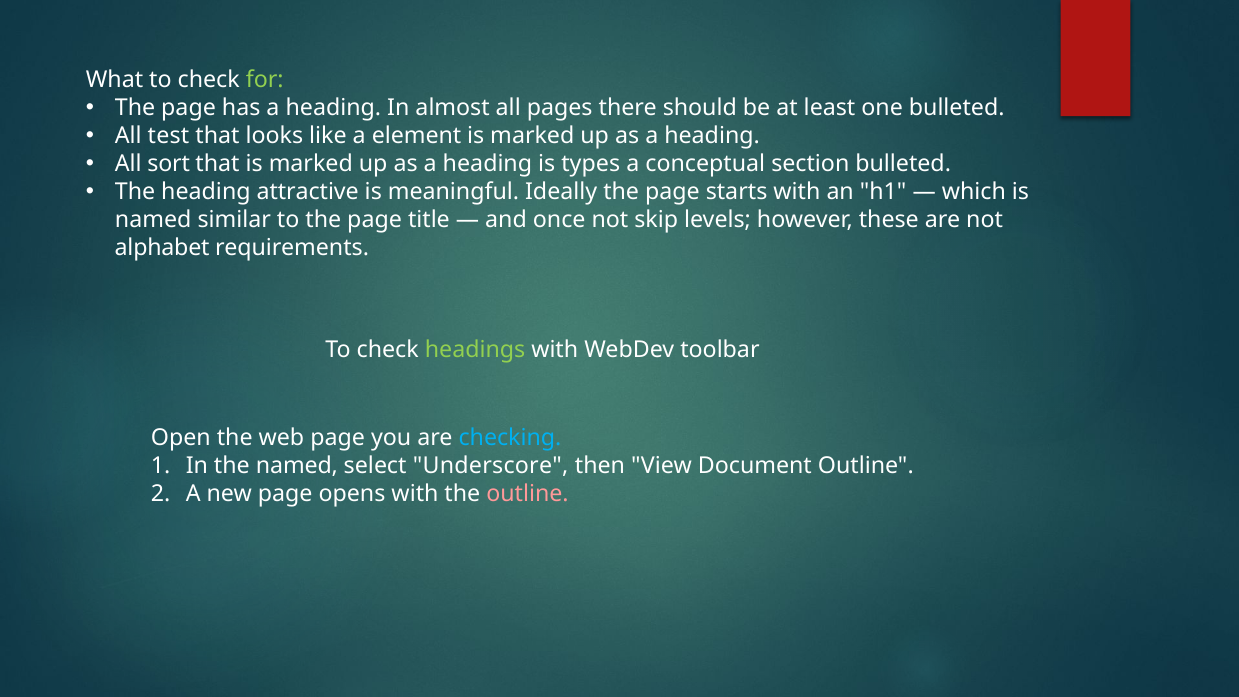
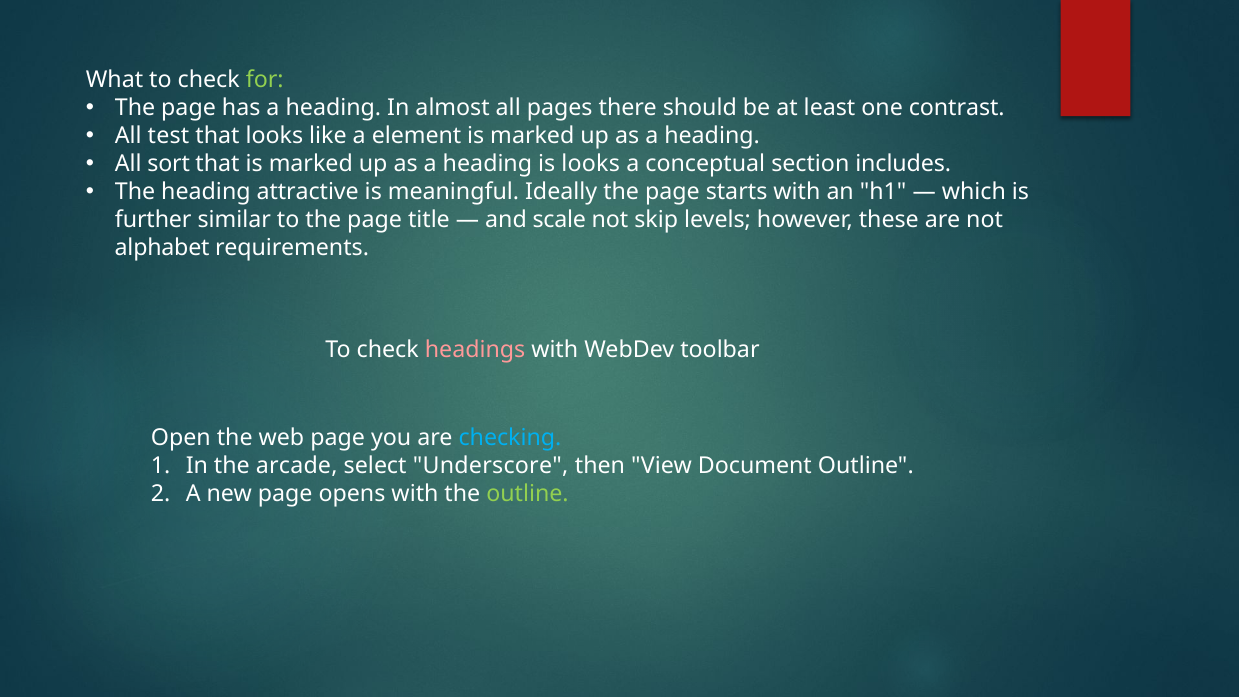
one bulleted: bulleted -> contrast
is types: types -> looks
section bulleted: bulleted -> includes
named at (153, 220): named -> further
once: once -> scale
headings colour: light green -> pink
the named: named -> arcade
outline at (528, 493) colour: pink -> light green
